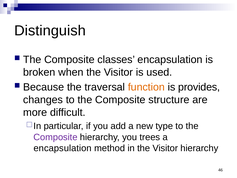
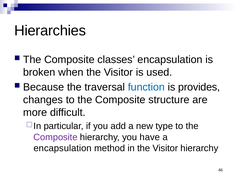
Distinguish: Distinguish -> Hierarchies
function colour: orange -> blue
trees: trees -> have
